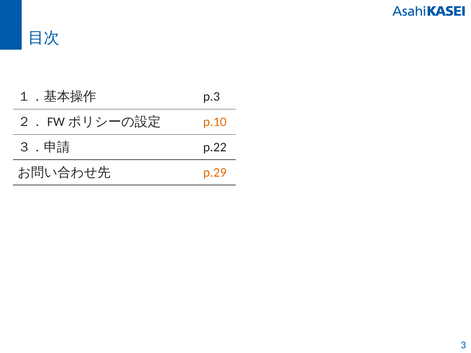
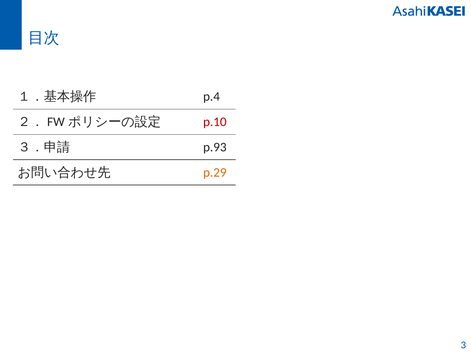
p.3: p.3 -> p.4
p.10 colour: orange -> red
p.22: p.22 -> p.93
